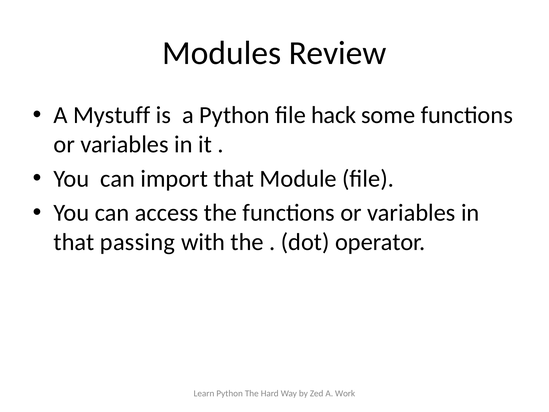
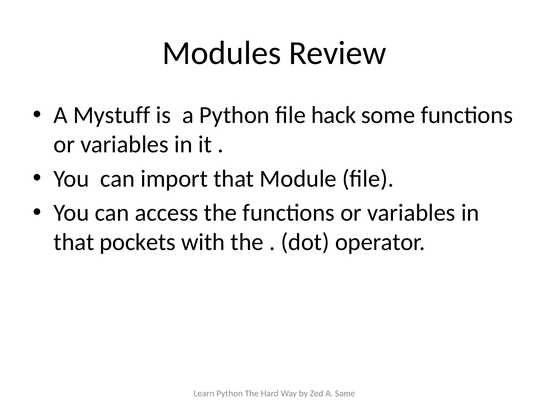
passing: passing -> pockets
Work: Work -> Same
